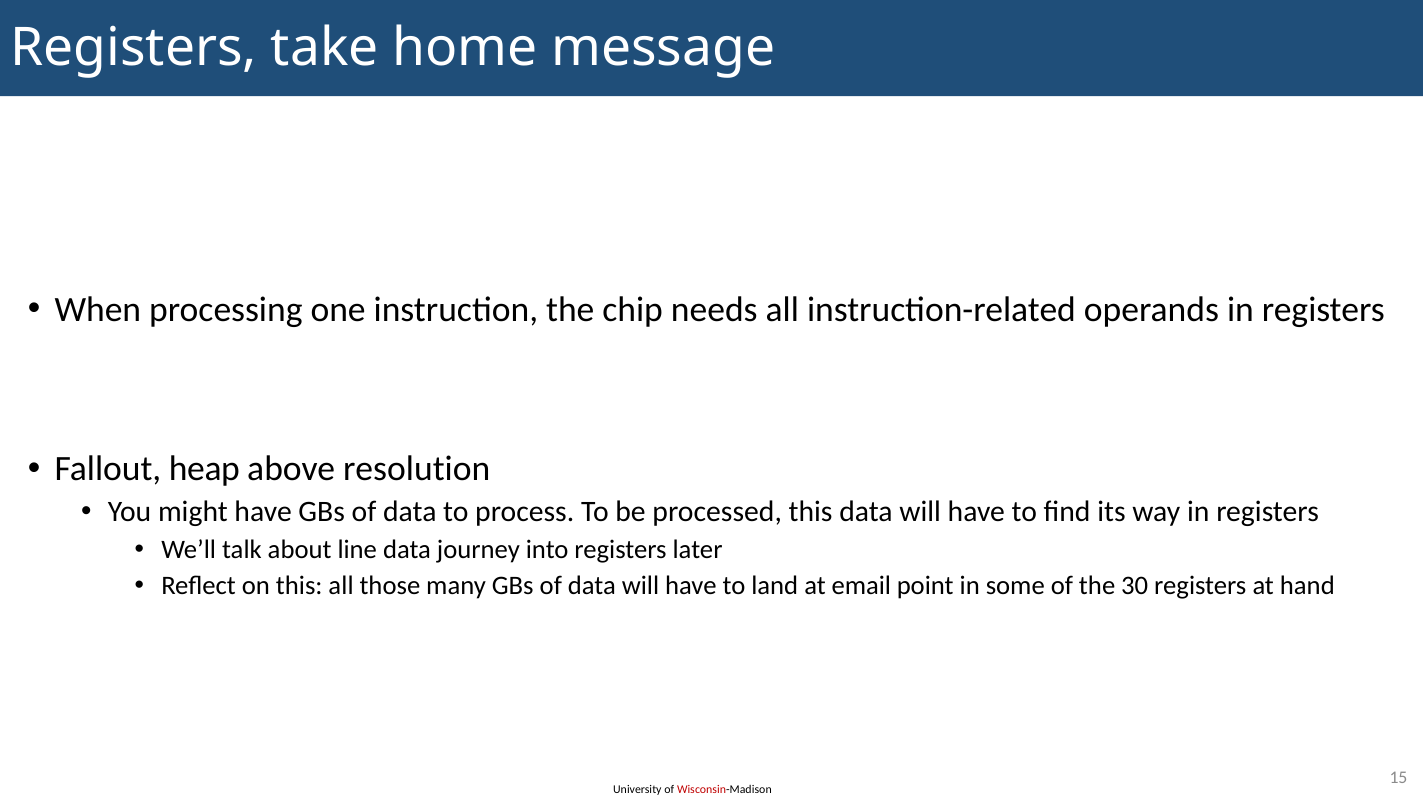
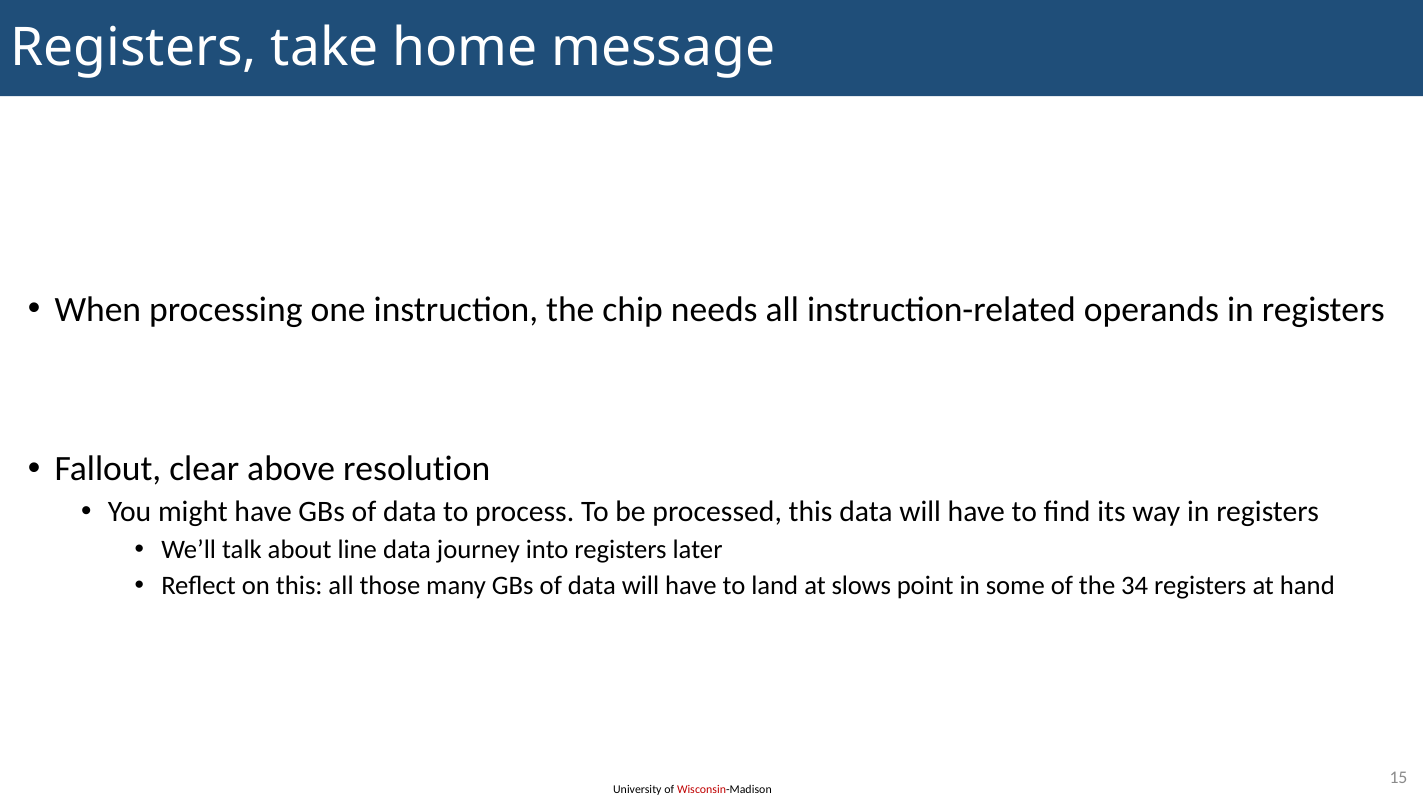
heap: heap -> clear
email: email -> slows
30: 30 -> 34
